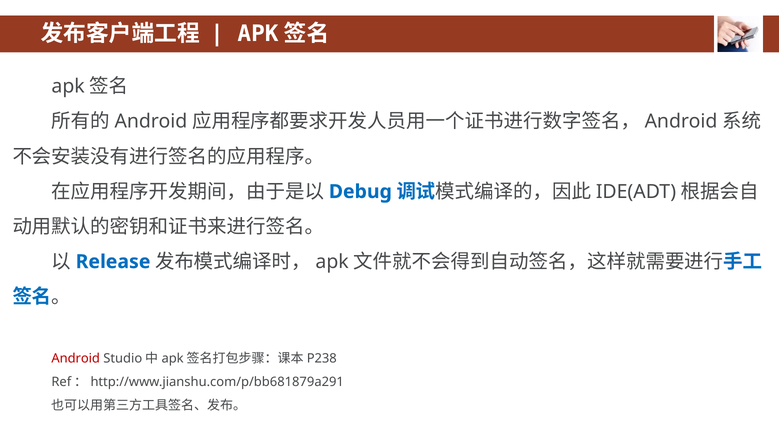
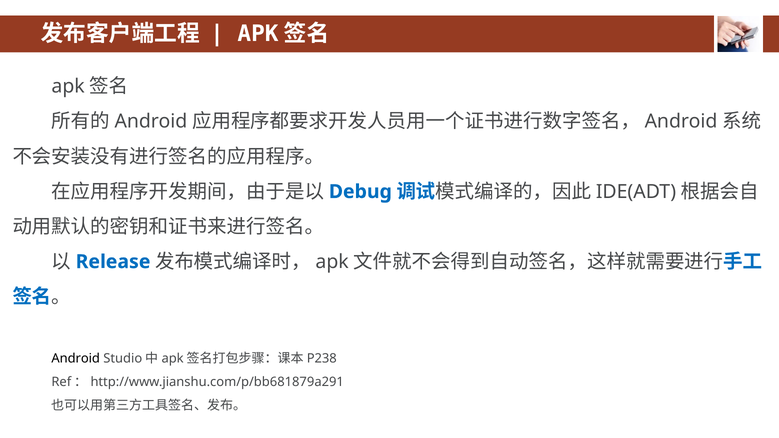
Android colour: red -> black
